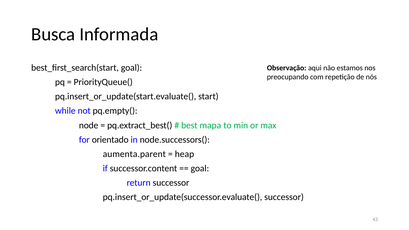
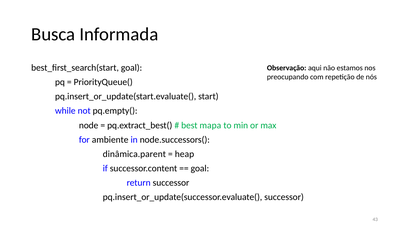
orientado: orientado -> ambiente
aumenta.parent: aumenta.parent -> dinâmica.parent
